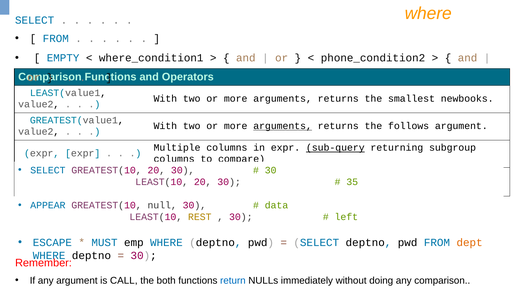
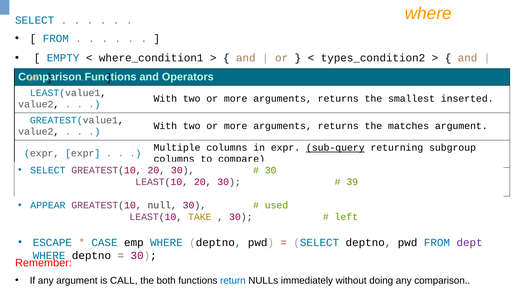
phone_condition2: phone_condition2 -> types_condition2
newbooks: newbooks -> inserted
arguments at (283, 126) underline: present -> none
follows: follows -> matches
35: 35 -> 39
data: data -> used
REST: REST -> TAKE
MUST: MUST -> CASE
dept colour: orange -> purple
